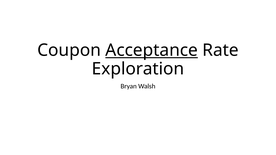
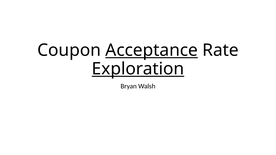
Exploration underline: none -> present
